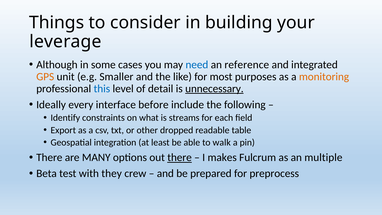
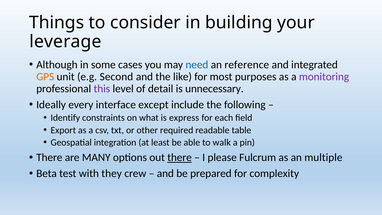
Smaller: Smaller -> Second
monitoring colour: orange -> purple
this colour: blue -> purple
unnecessary underline: present -> none
before: before -> except
streams: streams -> express
dropped: dropped -> required
makes: makes -> please
preprocess: preprocess -> complexity
